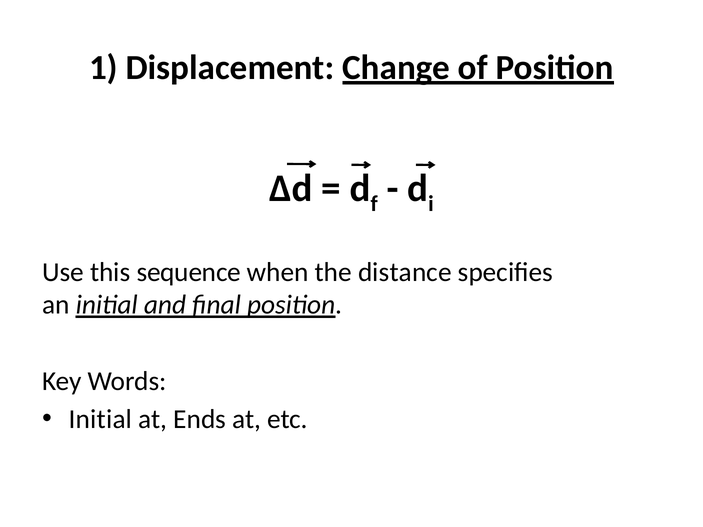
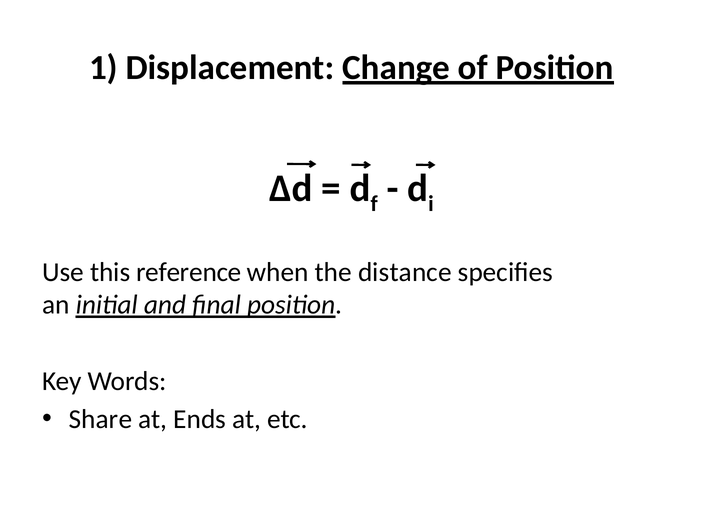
sequence: sequence -> reference
Initial at (100, 420): Initial -> Share
